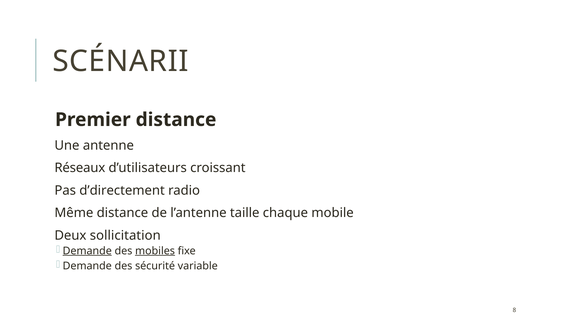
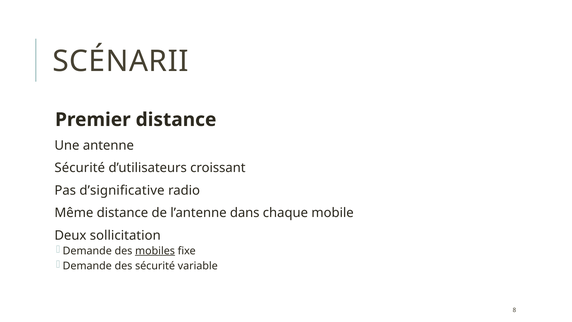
Réseaux at (80, 168): Réseaux -> Sécurité
d’directement: d’directement -> d’significative
taille: taille -> dans
Demande at (87, 251) underline: present -> none
